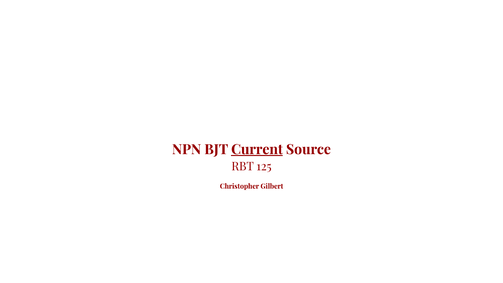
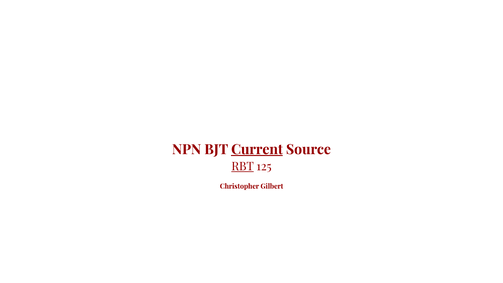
RBT underline: none -> present
